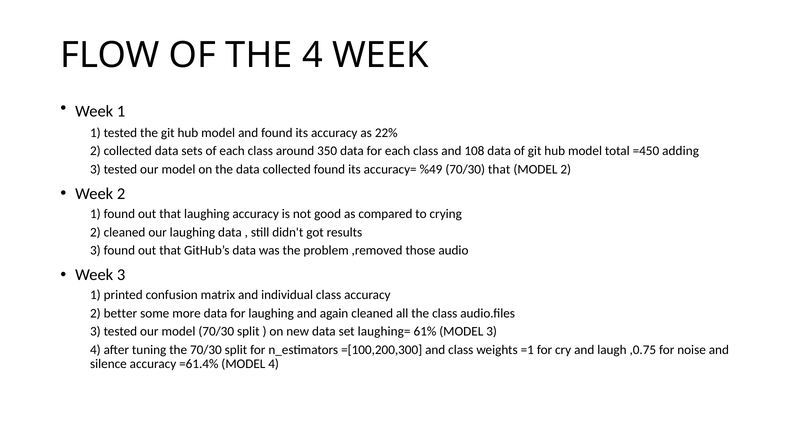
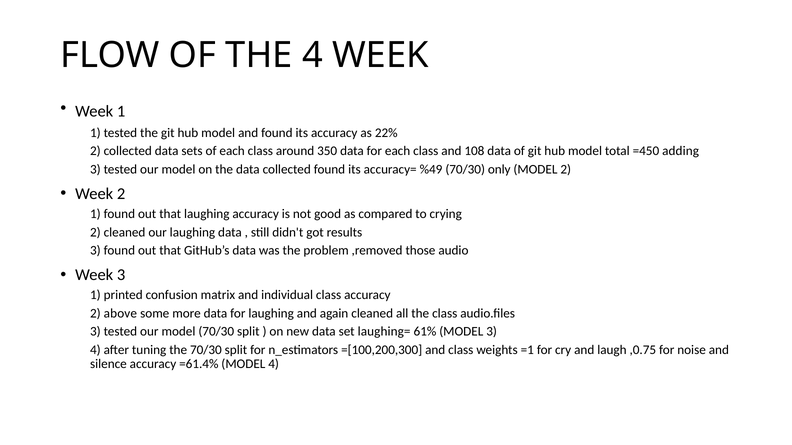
70/30 that: that -> only
better: better -> above
